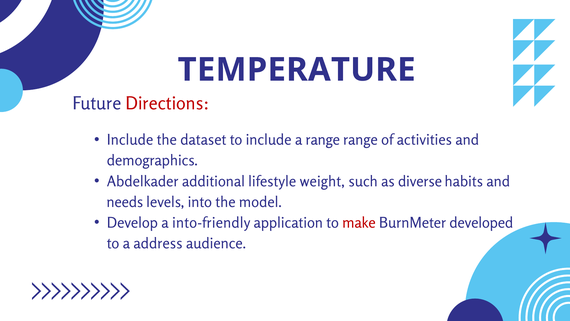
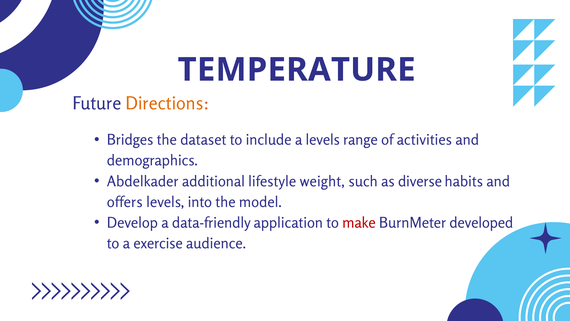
Directions colour: red -> orange
Include at (130, 140): Include -> Bridges
a range: range -> levels
needs: needs -> offers
into-friendly: into-friendly -> data-friendly
address: address -> exercise
